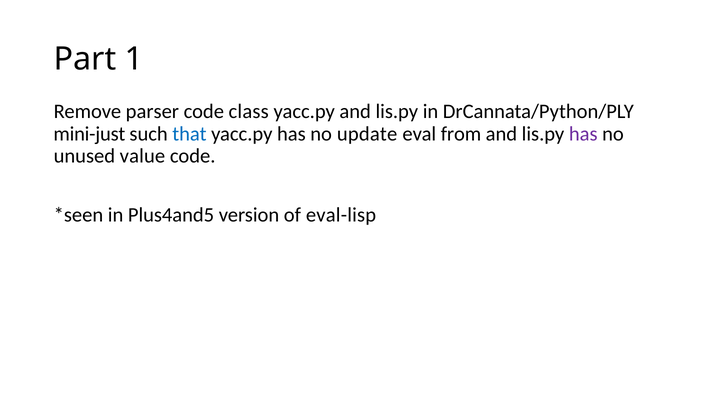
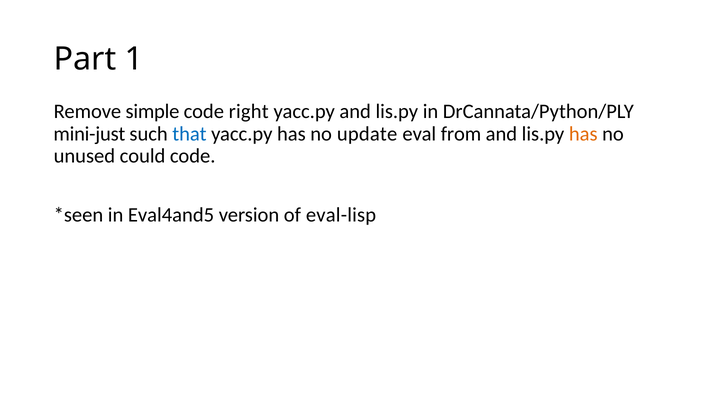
parser: parser -> simple
class: class -> right
has at (583, 134) colour: purple -> orange
value: value -> could
Plus4and5: Plus4and5 -> Eval4and5
